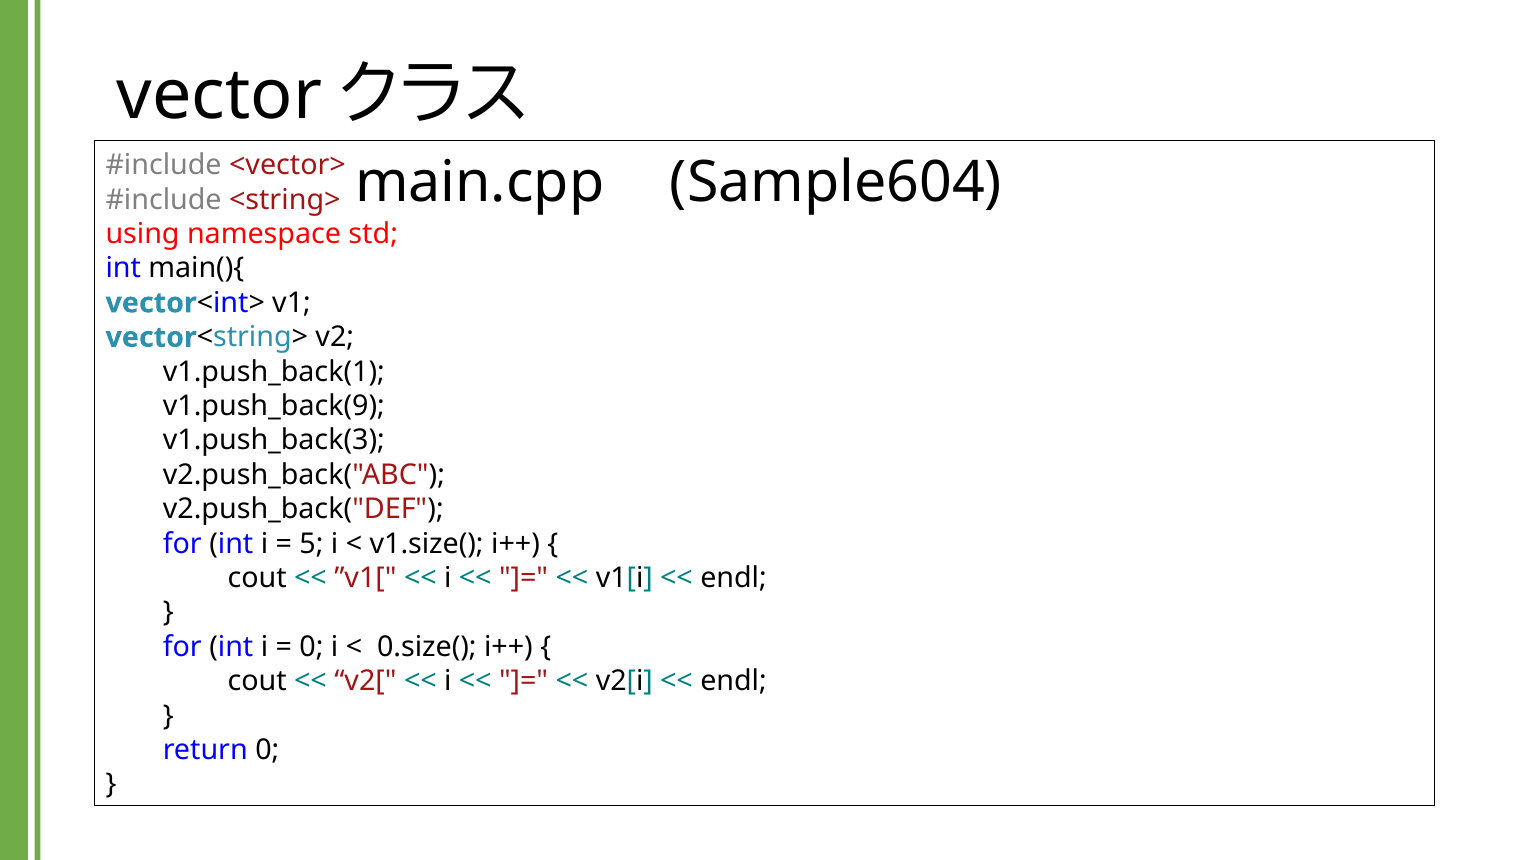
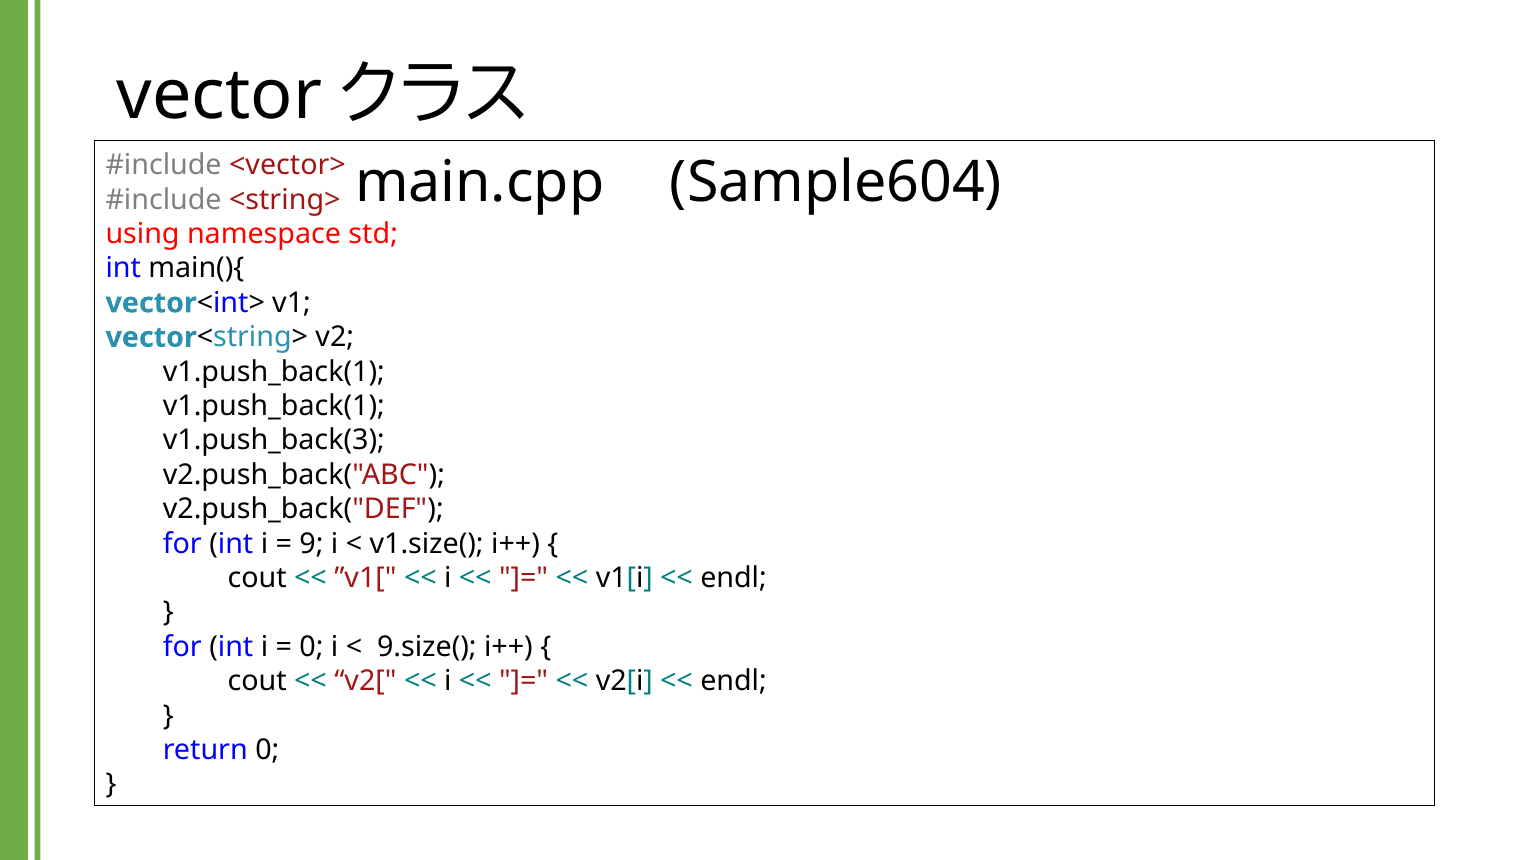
v1.push_back(9 at (274, 406): v1.push_back(9 -> v1.push_back(1
5: 5 -> 9
0.size(: 0.size( -> 9.size(
